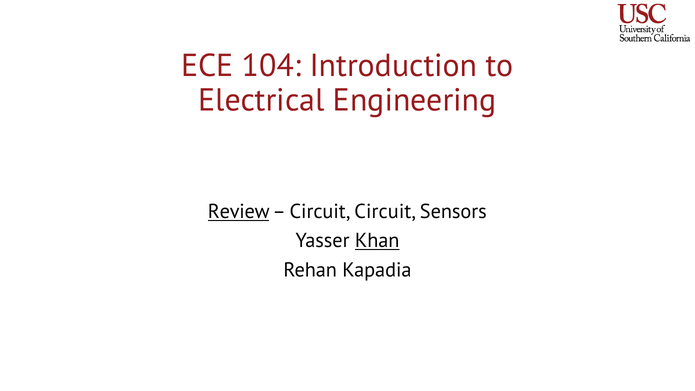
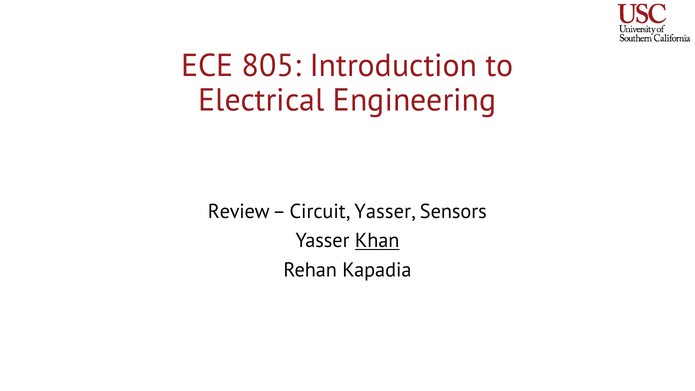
104: 104 -> 805
Review underline: present -> none
Circuit Circuit: Circuit -> Yasser
